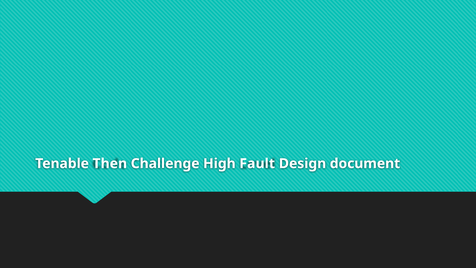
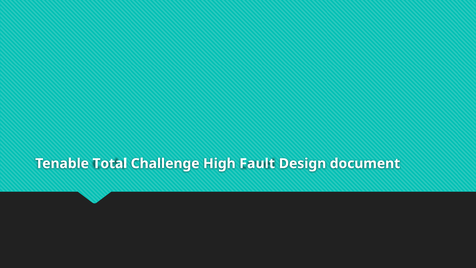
Then: Then -> Total
